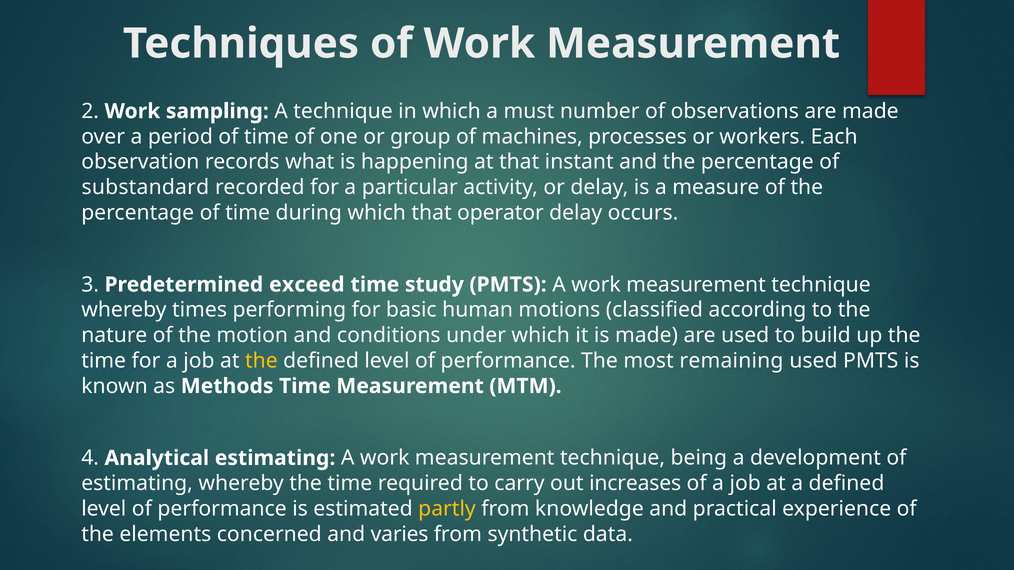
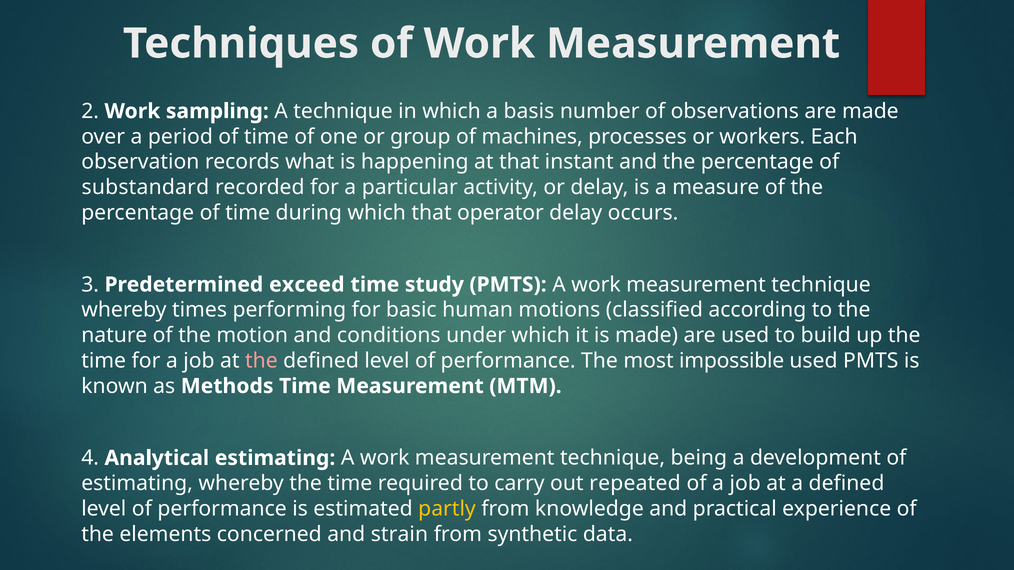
must: must -> basis
the at (261, 361) colour: yellow -> pink
remaining: remaining -> impossible
increases: increases -> repeated
varies: varies -> strain
